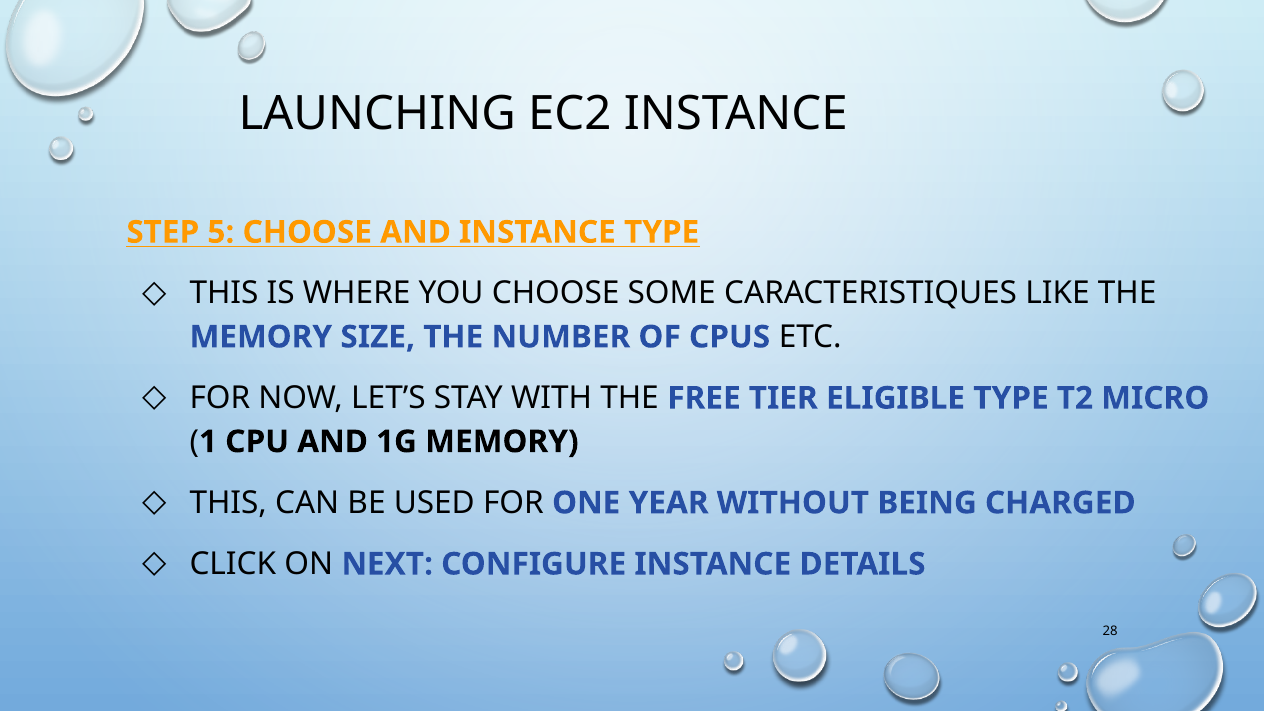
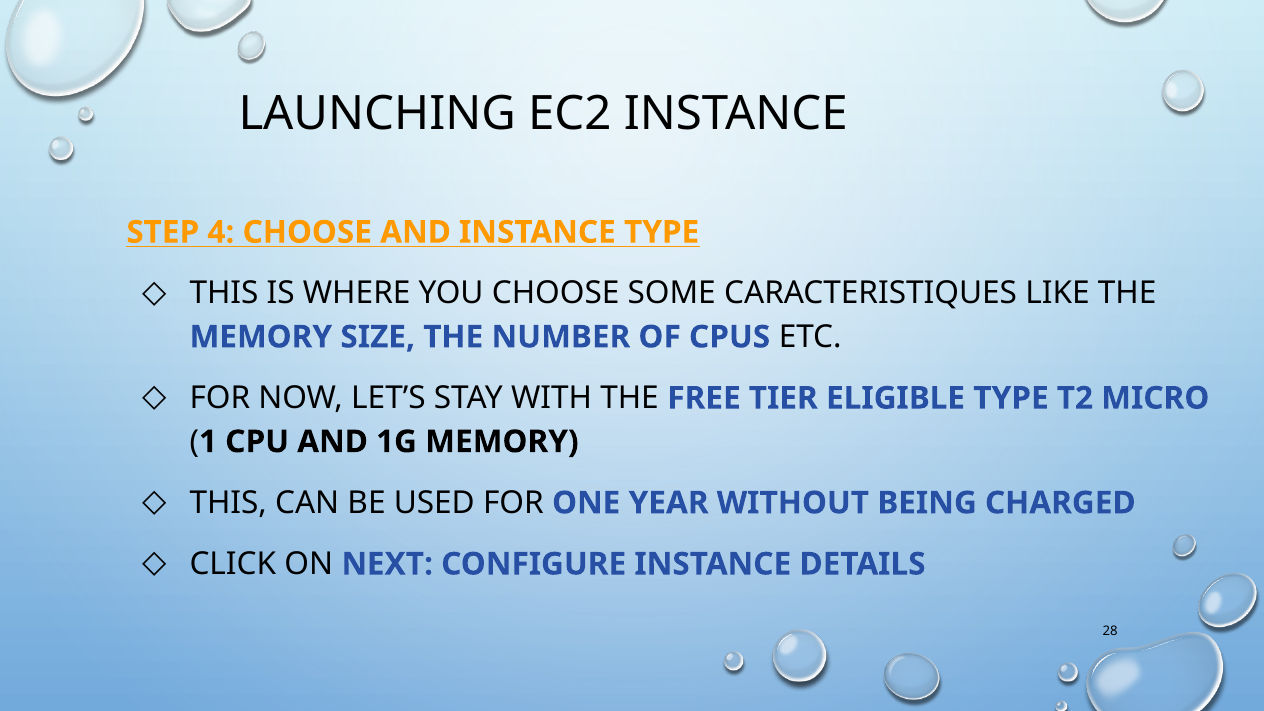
5: 5 -> 4
